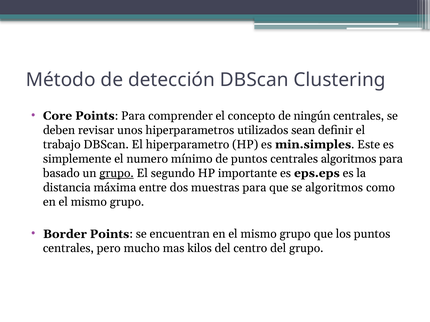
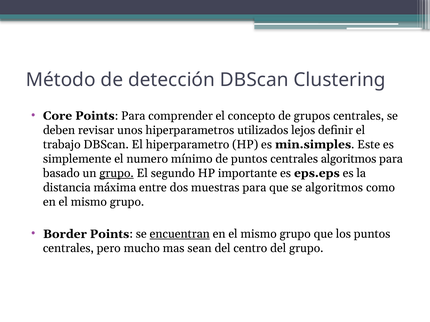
ningún: ningún -> grupos
sean: sean -> lejos
encuentran underline: none -> present
kilos: kilos -> sean
